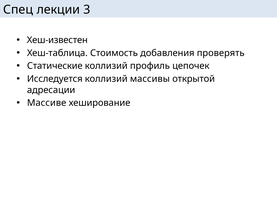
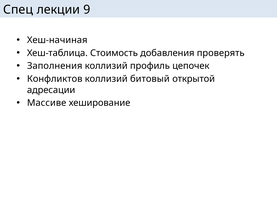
3: 3 -> 9
Хеш-известен: Хеш-известен -> Хеш-начиная
Статические: Статические -> Заполнения
Исследуется: Исследуется -> Конфликтов
массивы: массивы -> битовый
